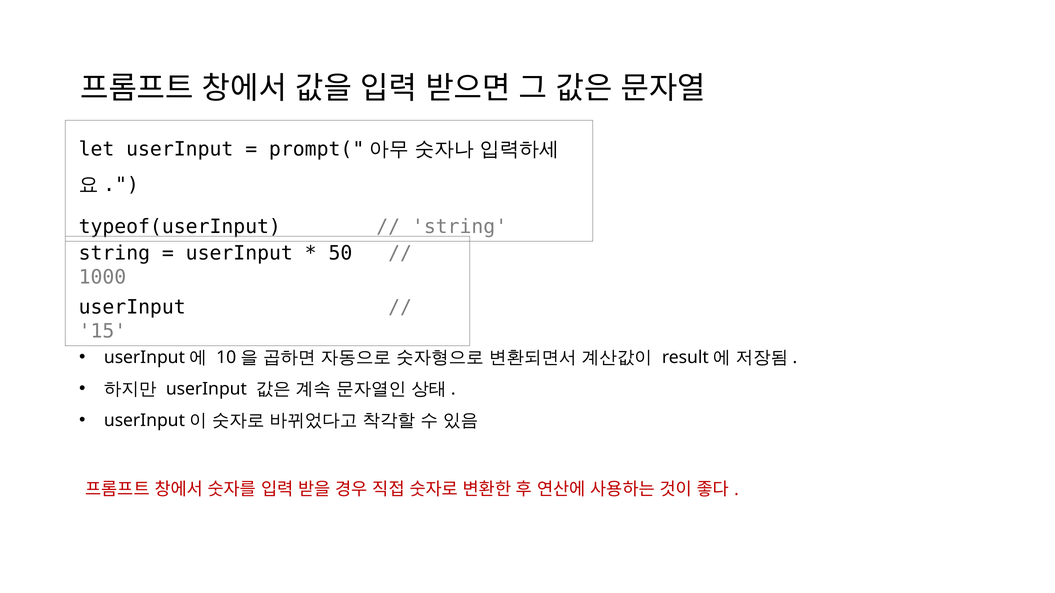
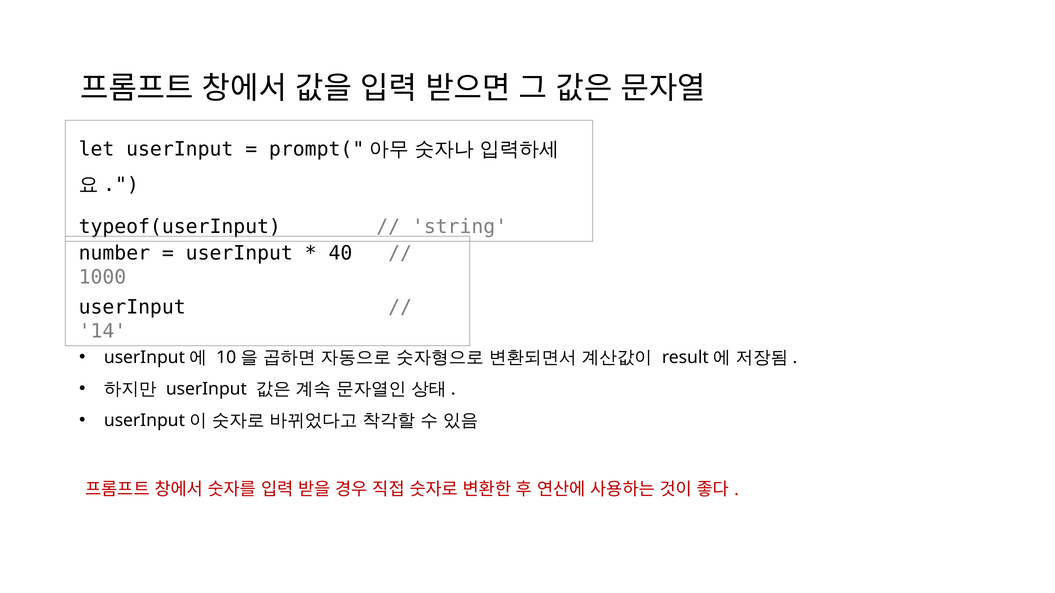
string at (114, 254): string -> number
50: 50 -> 40
15: 15 -> 14
